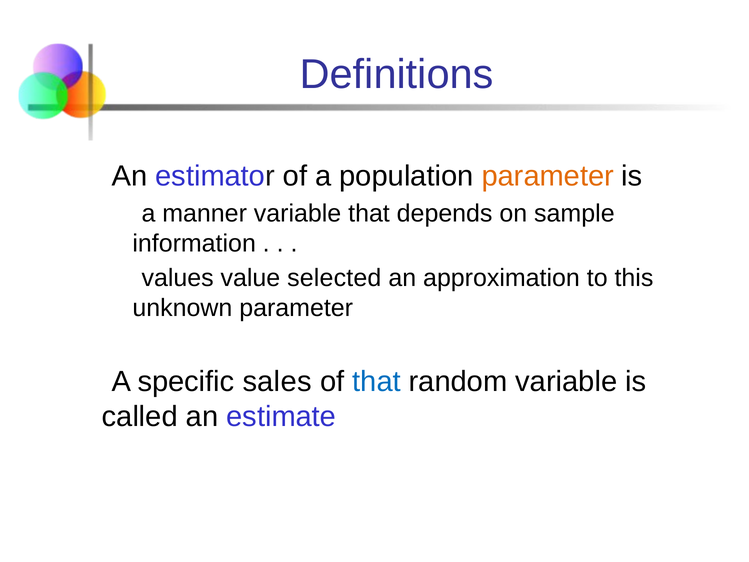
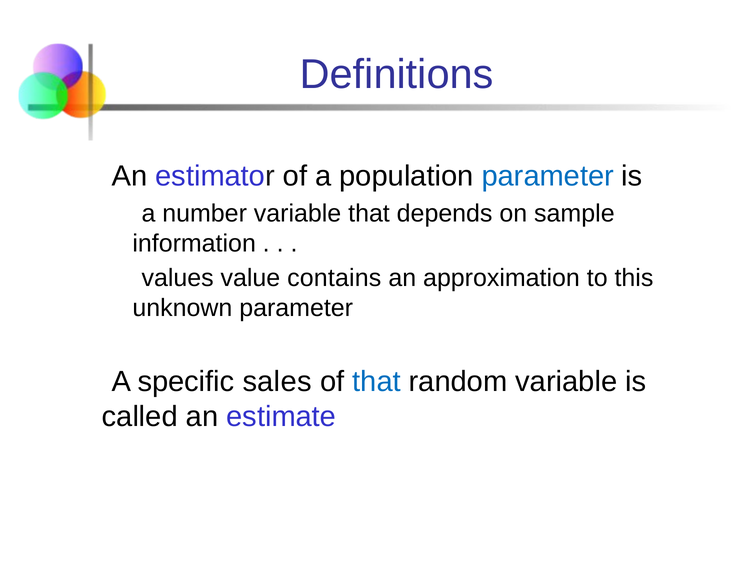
parameter at (548, 176) colour: orange -> blue
manner: manner -> number
selected: selected -> contains
